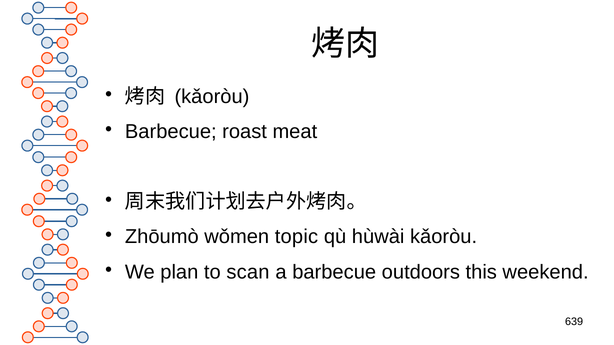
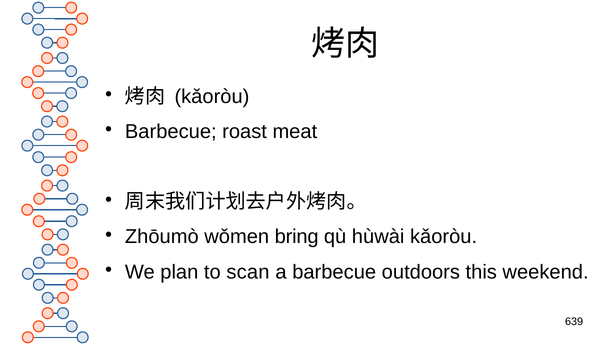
topic: topic -> bring
